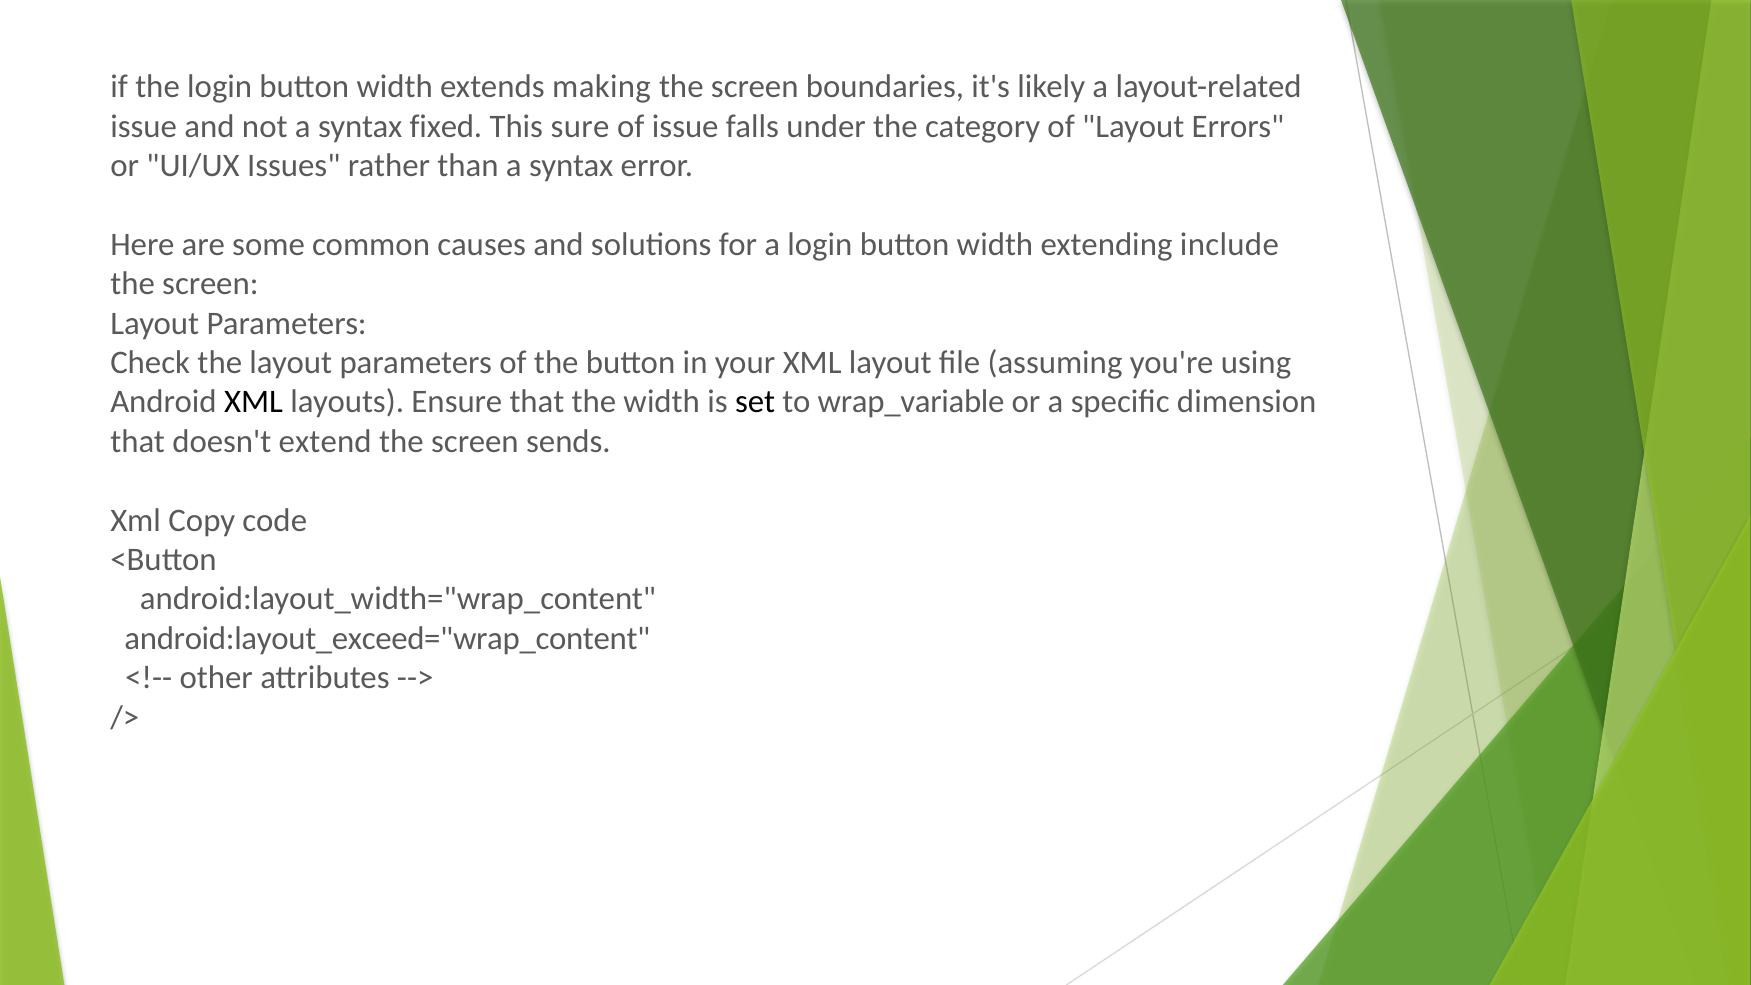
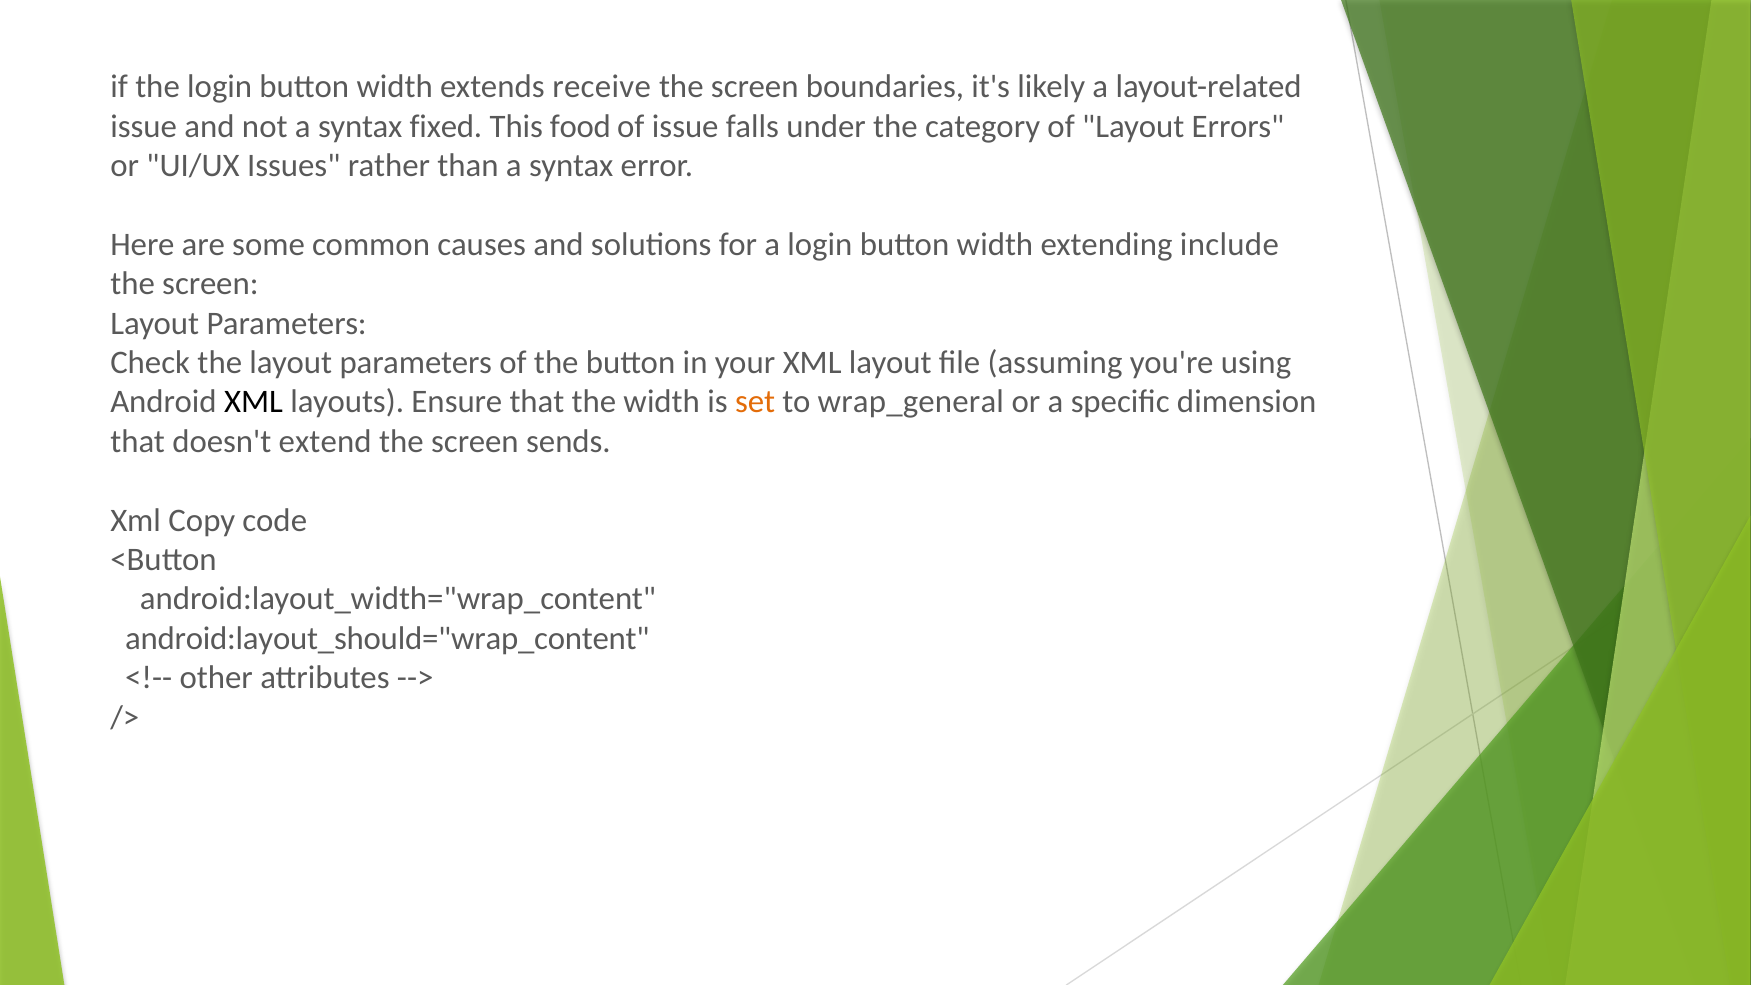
making: making -> receive
sure: sure -> food
set colour: black -> orange
wrap_variable: wrap_variable -> wrap_general
android:layout_exceed="wrap_content: android:layout_exceed="wrap_content -> android:layout_should="wrap_content
